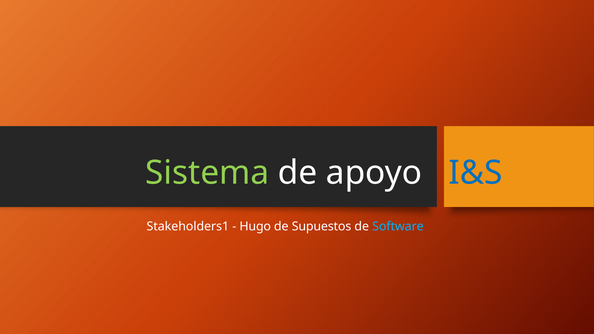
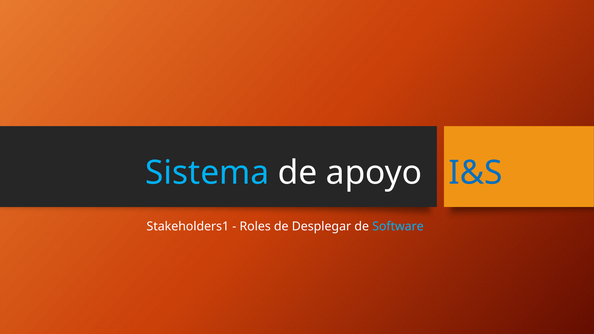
Sistema colour: light green -> light blue
Hugo: Hugo -> Roles
Supuestos: Supuestos -> Desplegar
